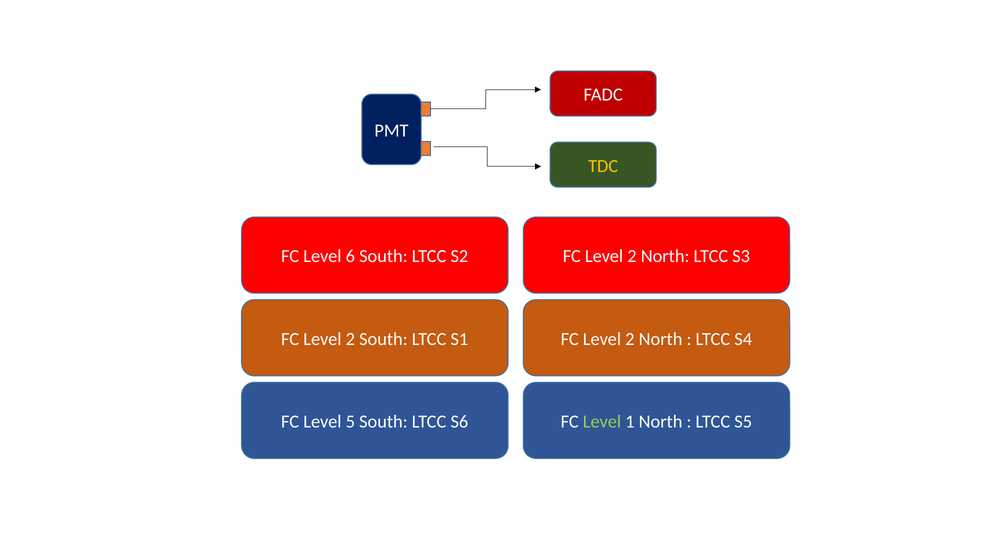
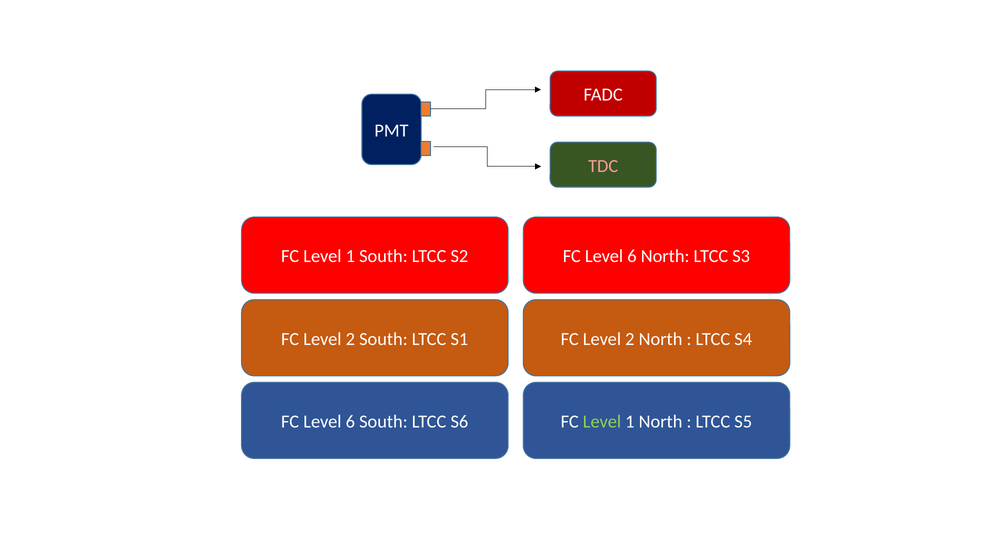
TDC colour: yellow -> pink
6 at (350, 256): 6 -> 1
2 at (632, 256): 2 -> 6
5 at (350, 422): 5 -> 6
